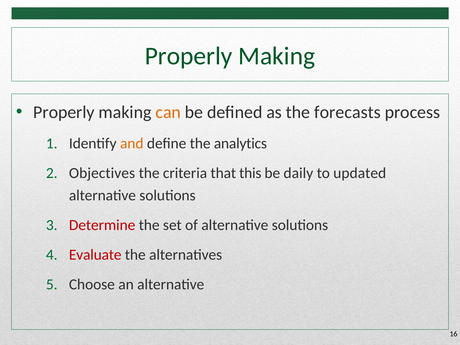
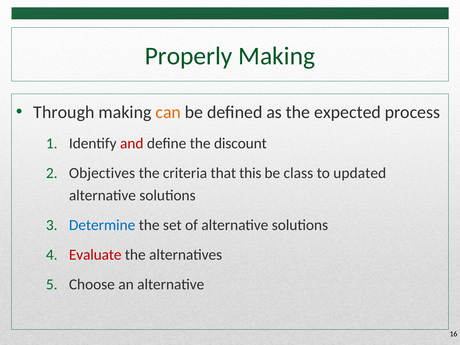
Properly at (64, 112): Properly -> Through
forecasts: forecasts -> expected
and colour: orange -> red
analytics: analytics -> discount
daily: daily -> class
Determine colour: red -> blue
